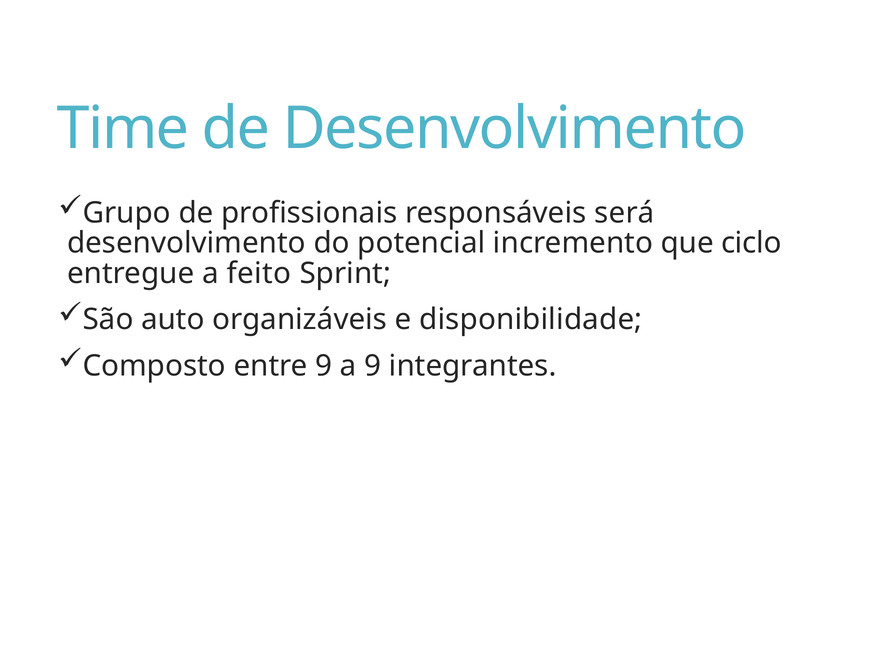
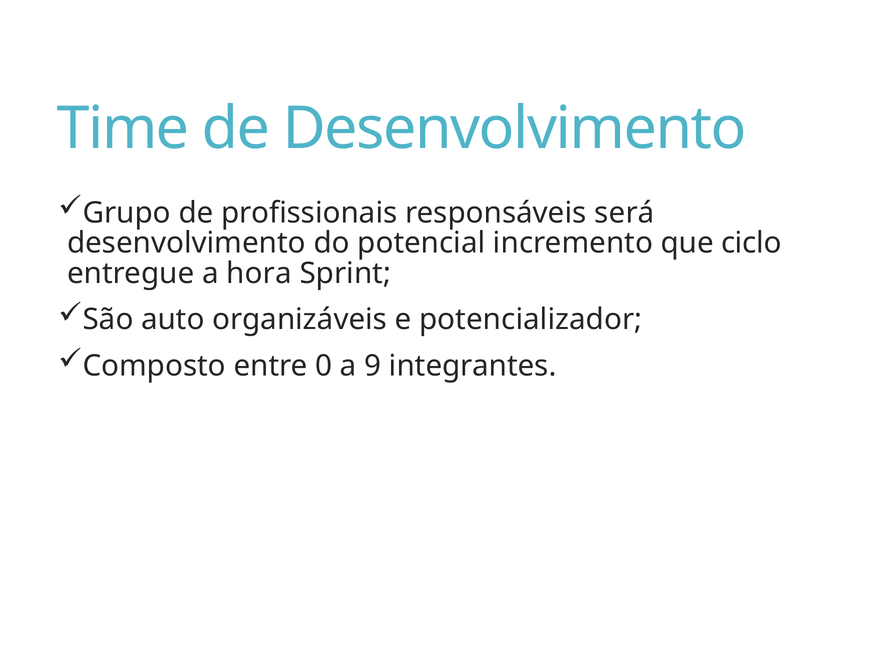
feito: feito -> hora
disponibilidade: disponibilidade -> potencializador
entre 9: 9 -> 0
